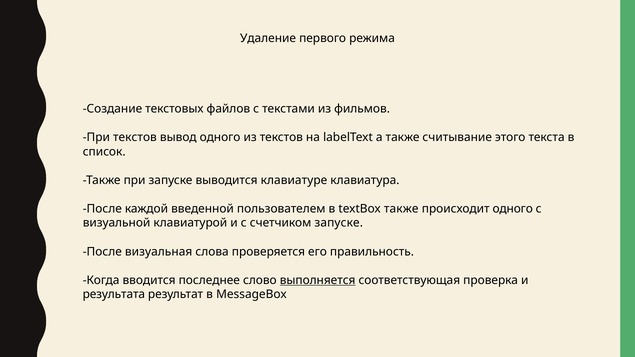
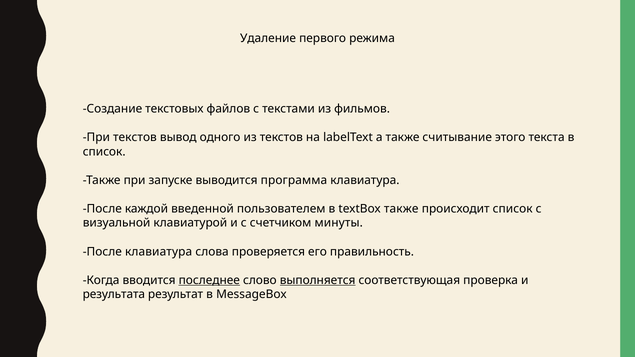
клавиатуре: клавиатуре -> программа
происходит одного: одного -> список
счетчиком запуске: запуске -> минуты
После визуальная: визуальная -> клавиатура
последнее underline: none -> present
